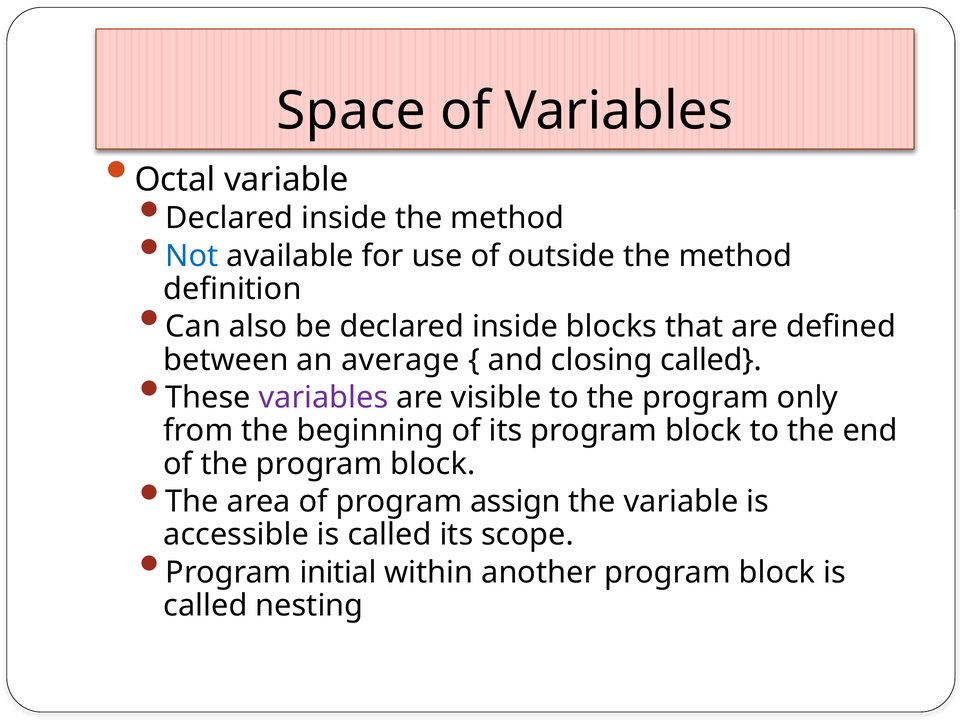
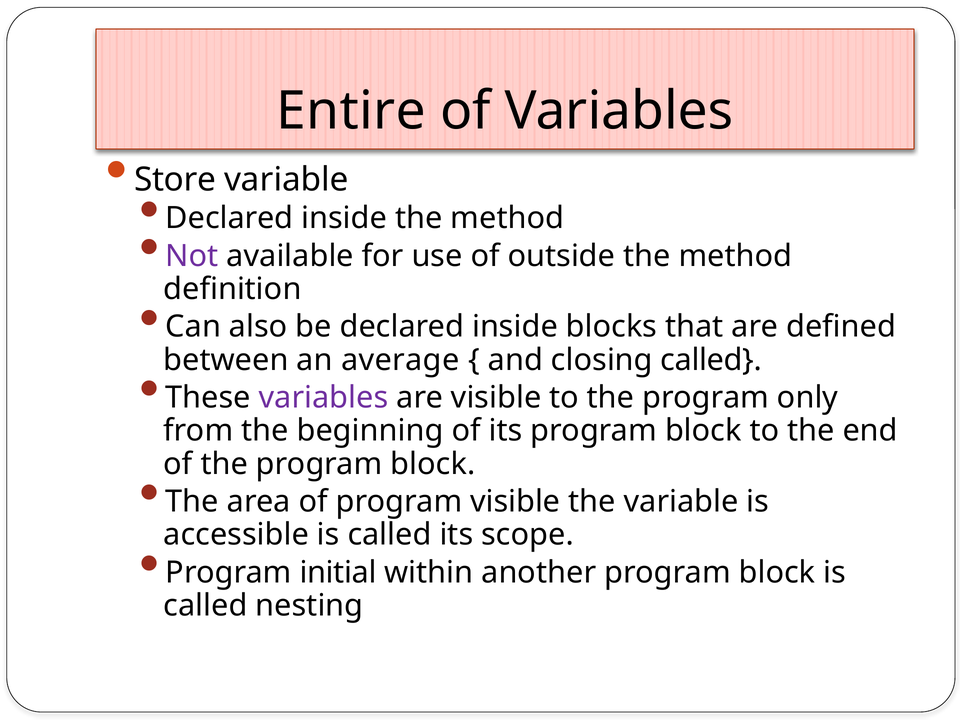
Space: Space -> Entire
Octal: Octal -> Store
Not colour: blue -> purple
program assign: assign -> visible
